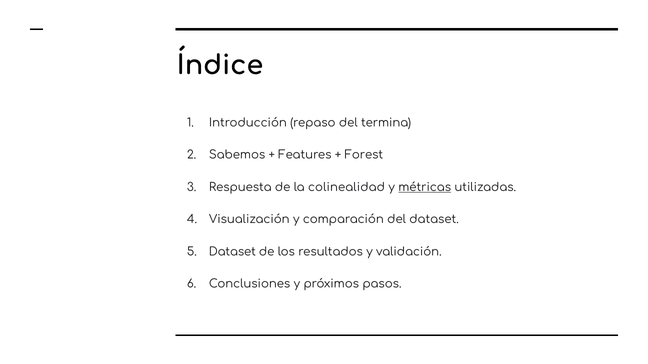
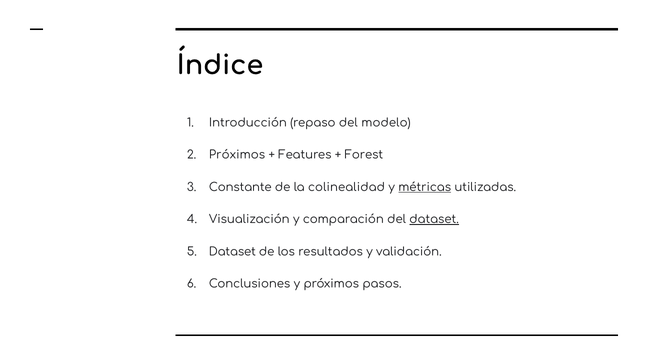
termina: termina -> modelo
Sabemos at (237, 155): Sabemos -> Próximos
Respuesta: Respuesta -> Constante
dataset at (434, 220) underline: none -> present
